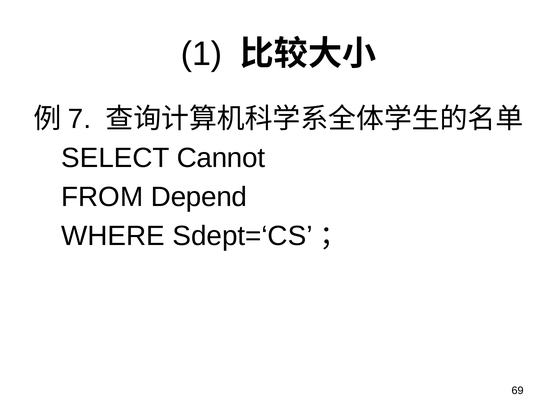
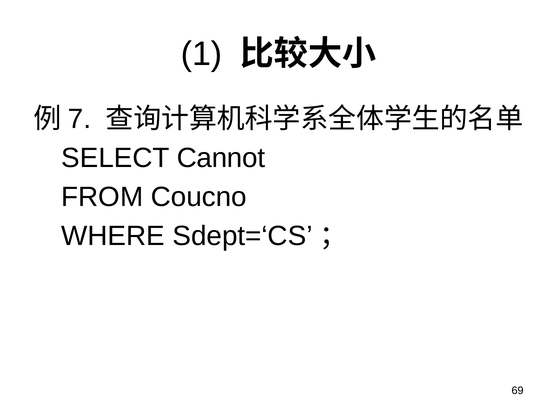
Depend: Depend -> Coucno
